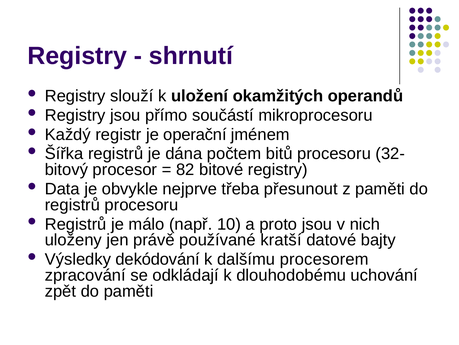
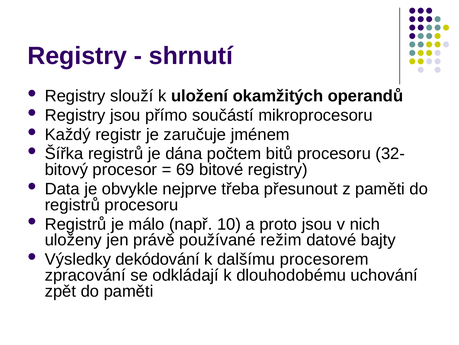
operační: operační -> zaručuje
82: 82 -> 69
kratší: kratší -> režim
